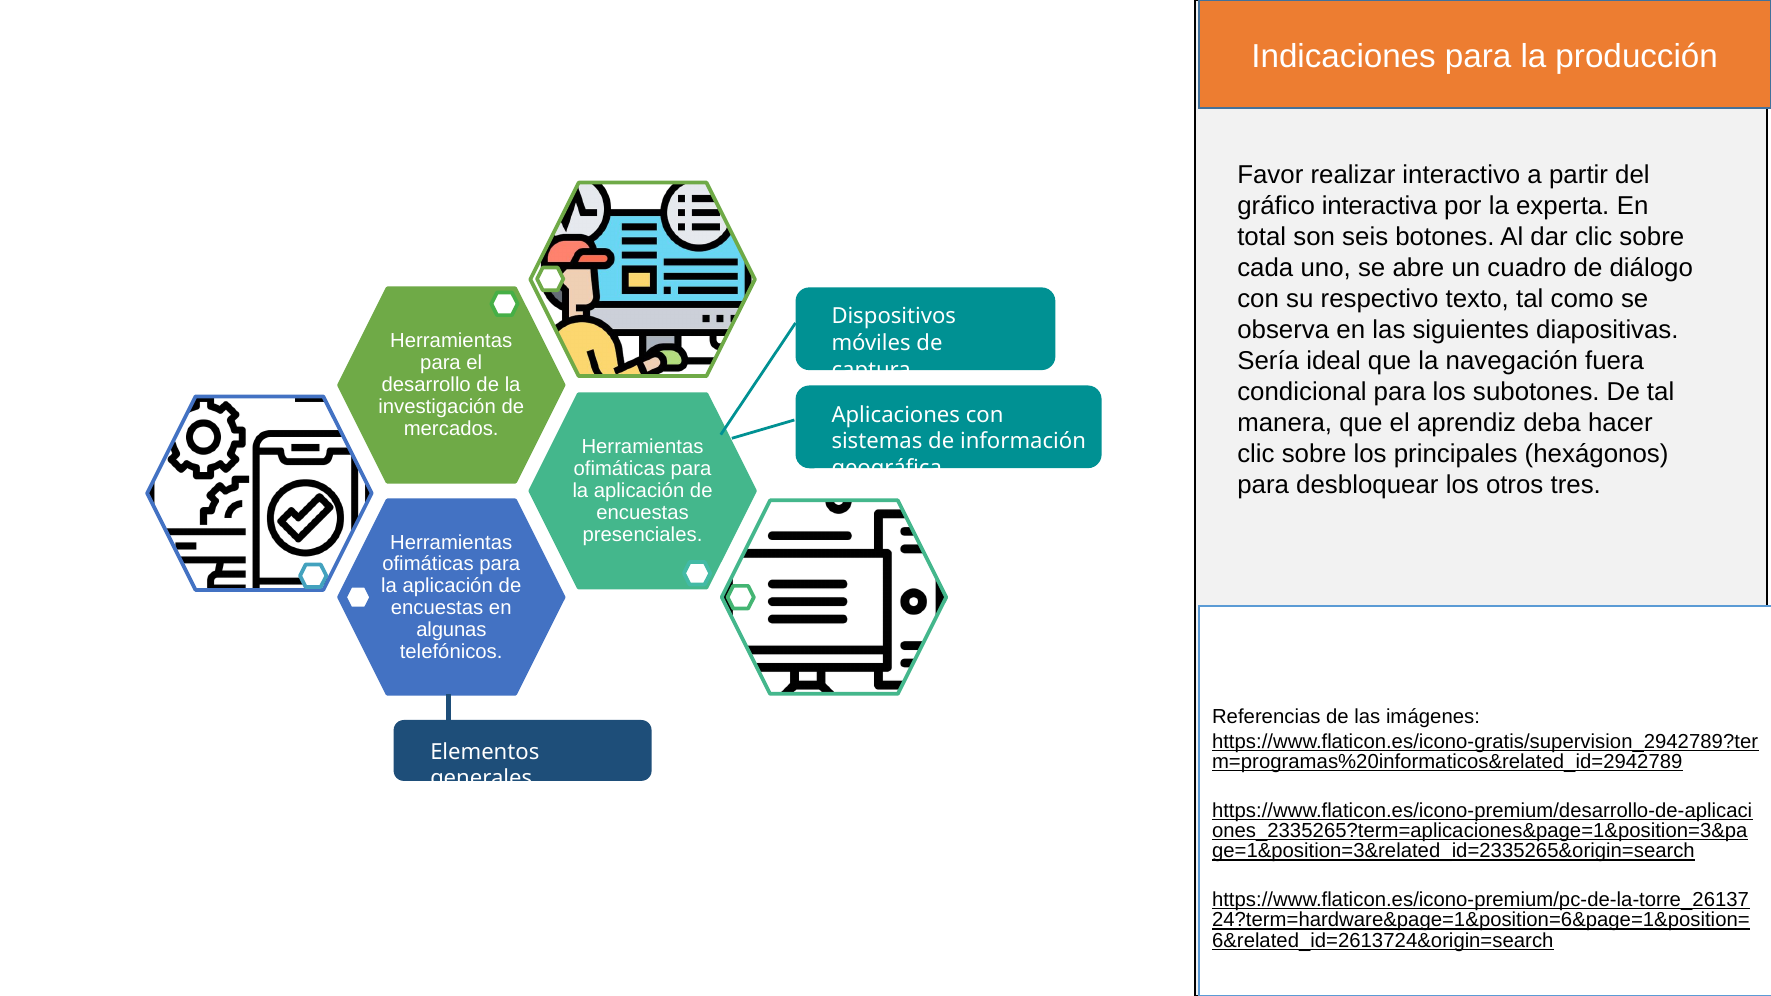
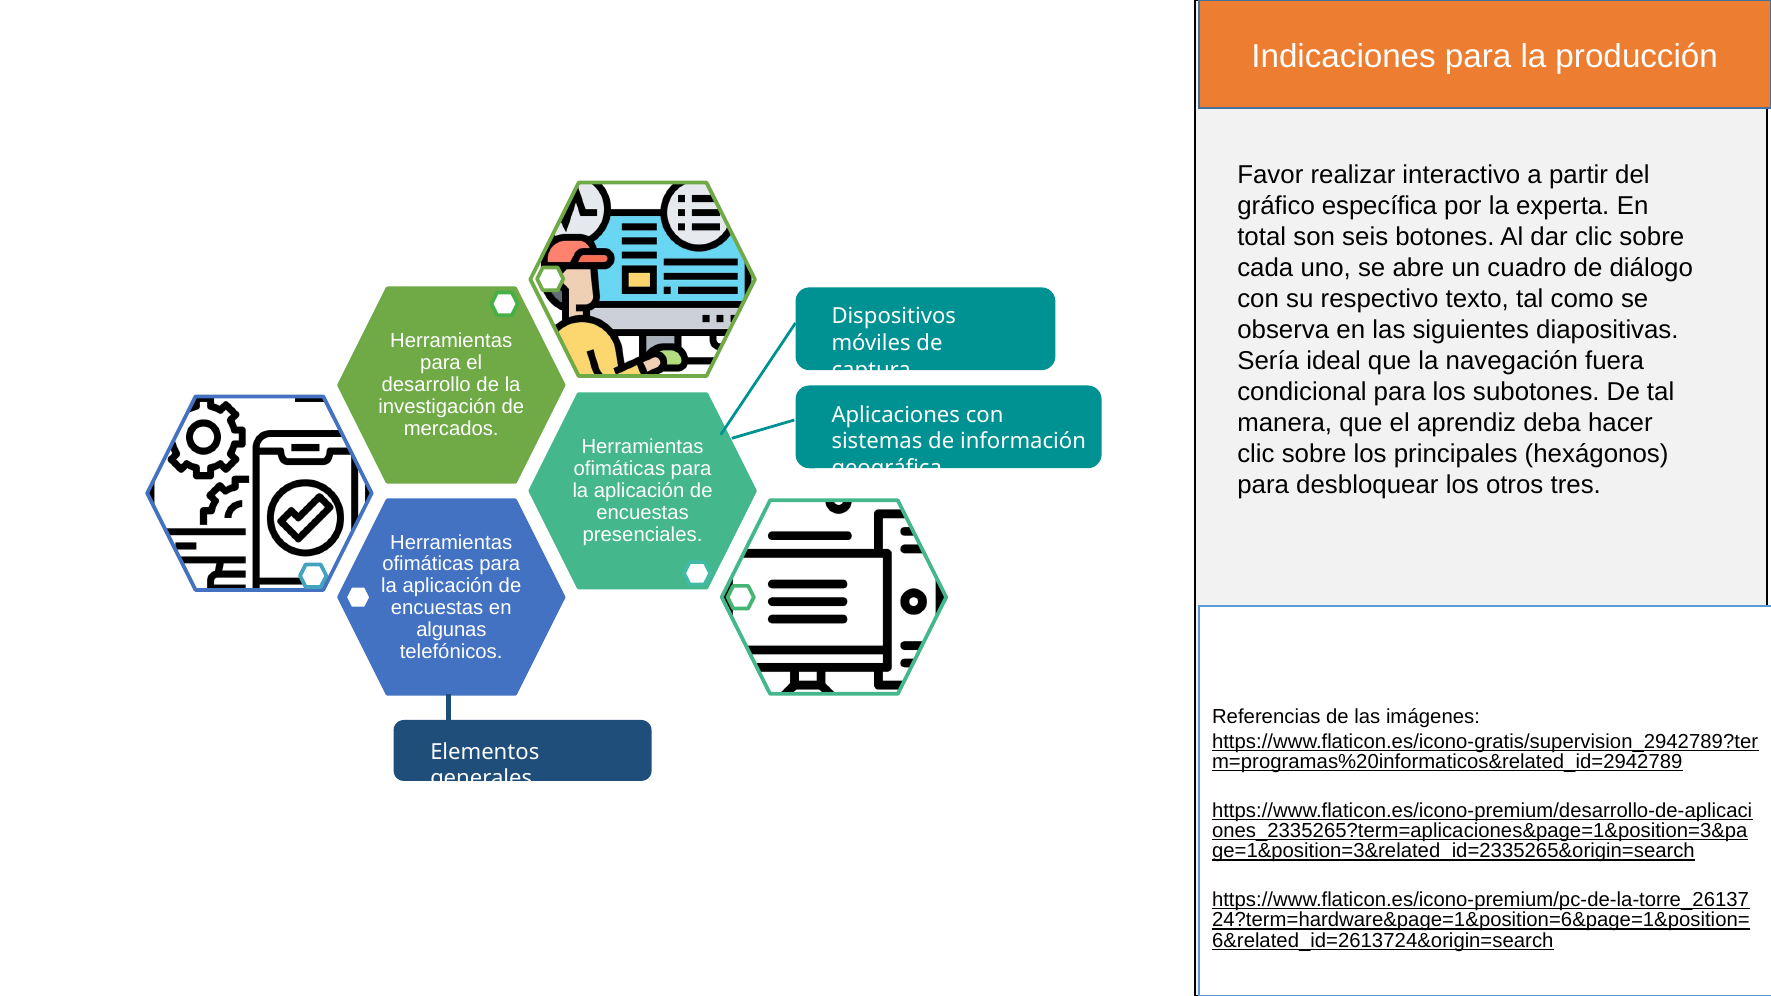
interactiva: interactiva -> específica
